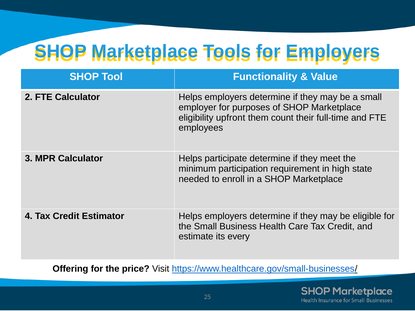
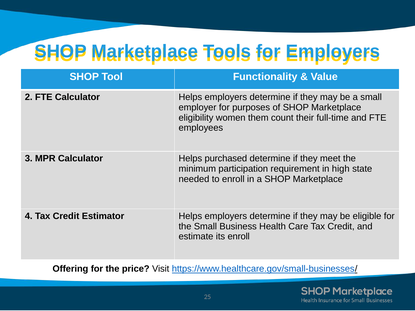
upfront: upfront -> women
participate: participate -> purchased
its every: every -> enroll
